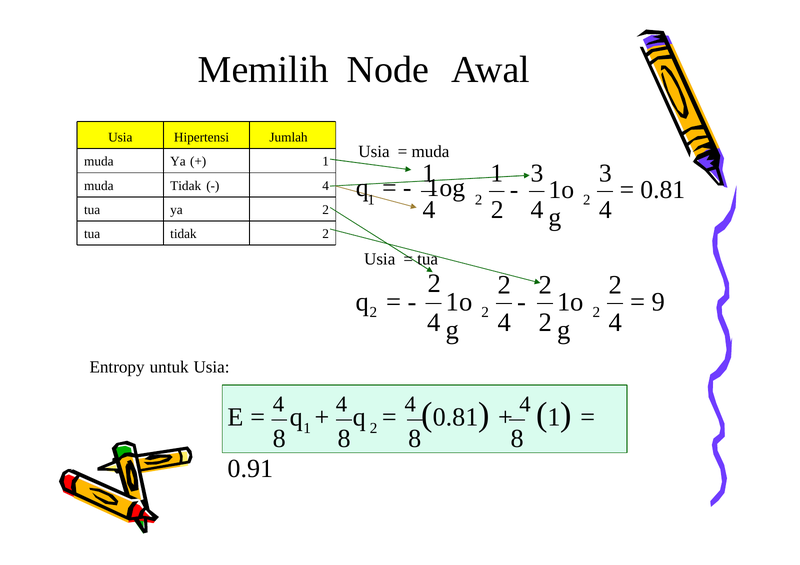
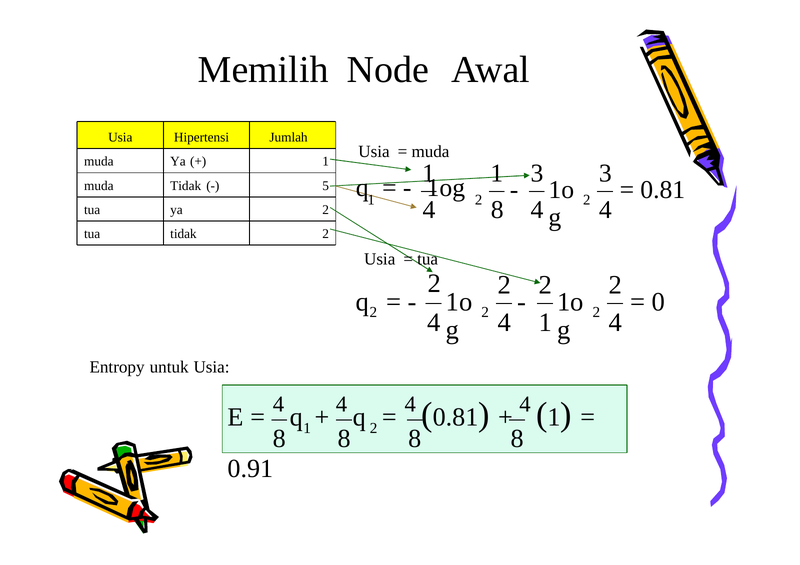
4 at (326, 186): 4 -> 5
2 at (497, 210): 2 -> 8
9: 9 -> 0
4 4 2: 2 -> 1
